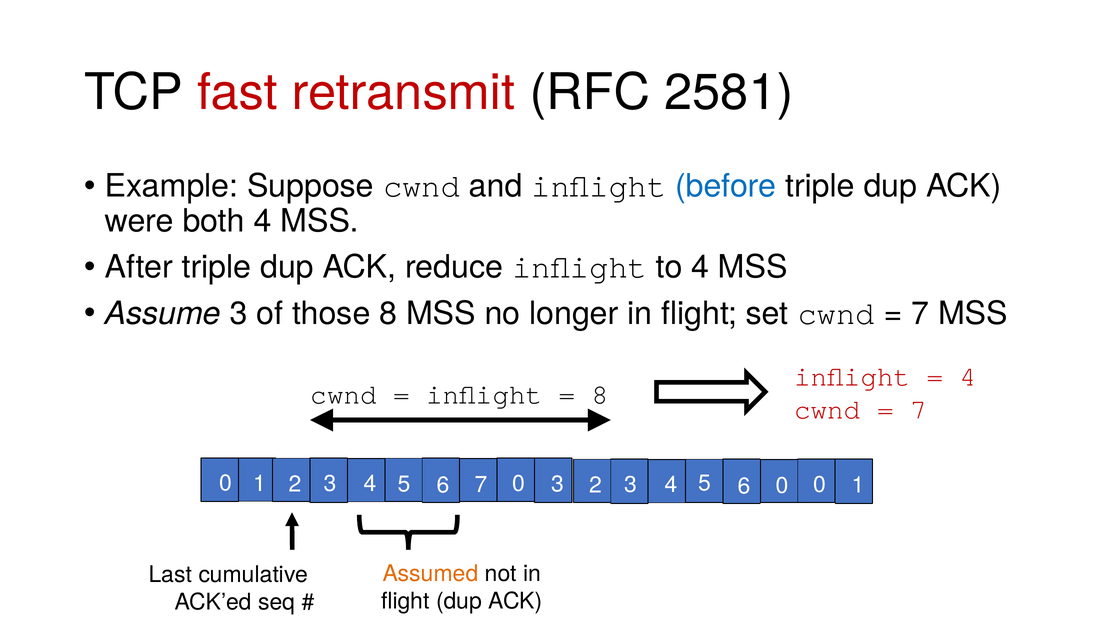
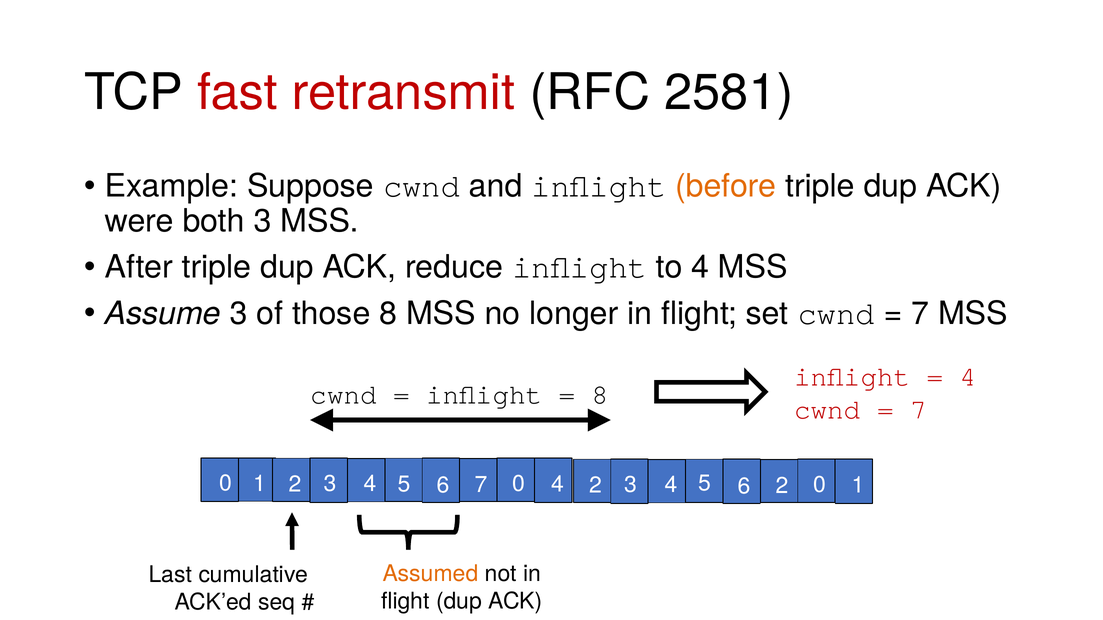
before colour: blue -> orange
both 4: 4 -> 3
7 3: 3 -> 4
6 0: 0 -> 2
